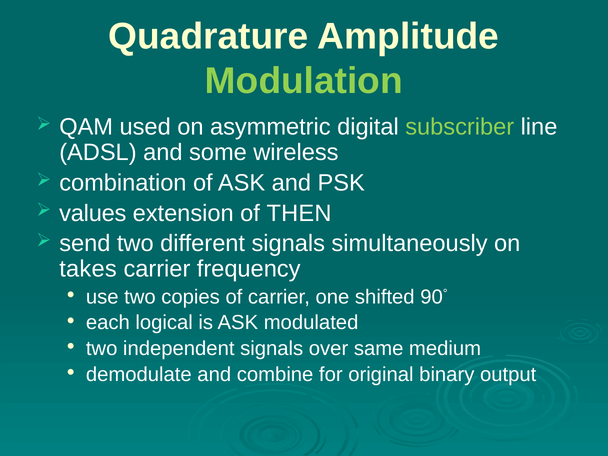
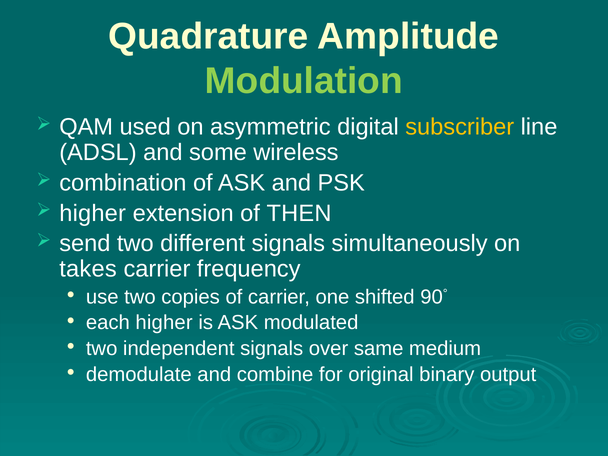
subscriber colour: light green -> yellow
values at (93, 213): values -> higher
each logical: logical -> higher
